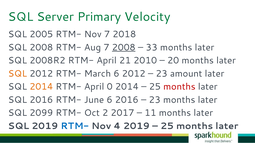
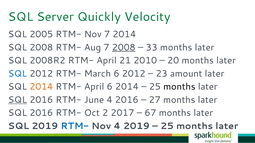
Primary: Primary -> Quickly
7 2018: 2018 -> 2014
SQL at (17, 74) colour: orange -> blue
April 0: 0 -> 6
months at (179, 87) colour: red -> black
SQL at (17, 100) underline: none -> present
June 6: 6 -> 4
23 at (155, 100): 23 -> 27
2099 at (41, 113): 2099 -> 2016
11: 11 -> 67
